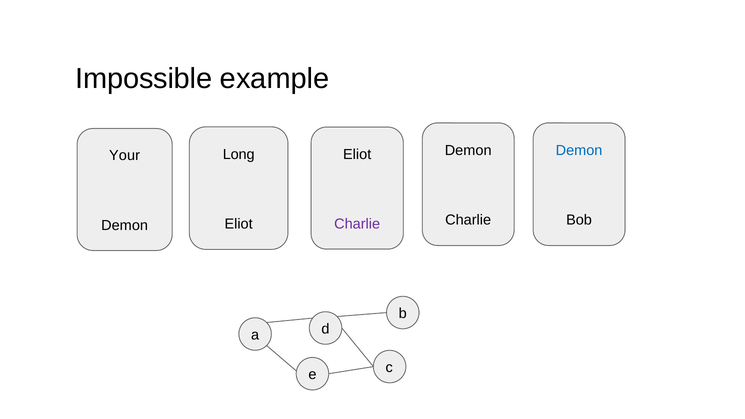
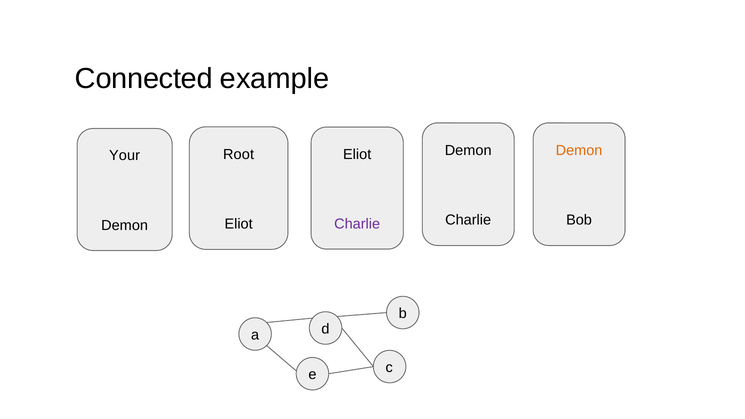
Impossible: Impossible -> Connected
Demon at (579, 150) colour: blue -> orange
Long: Long -> Root
